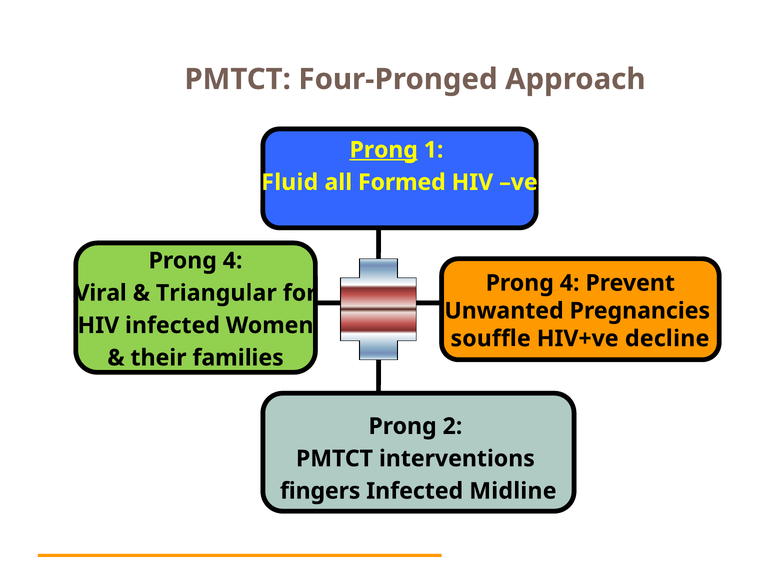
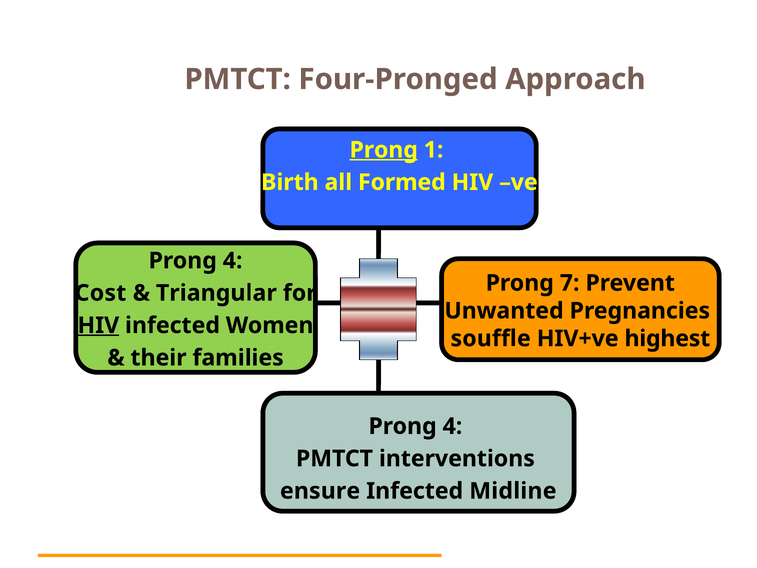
Fluid: Fluid -> Birth
4 at (570, 283): 4 -> 7
Viral: Viral -> Cost
HIV at (98, 325) underline: none -> present
decline: decline -> highest
2 at (452, 426): 2 -> 4
fingers: fingers -> ensure
